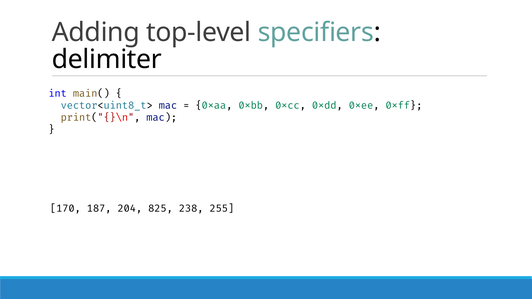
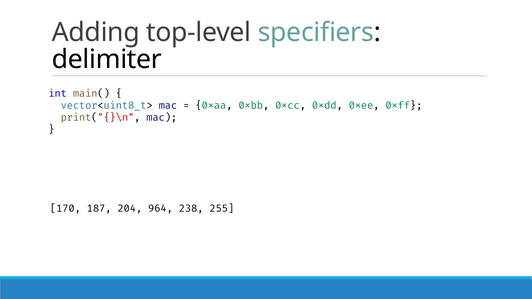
825: 825 -> 964
